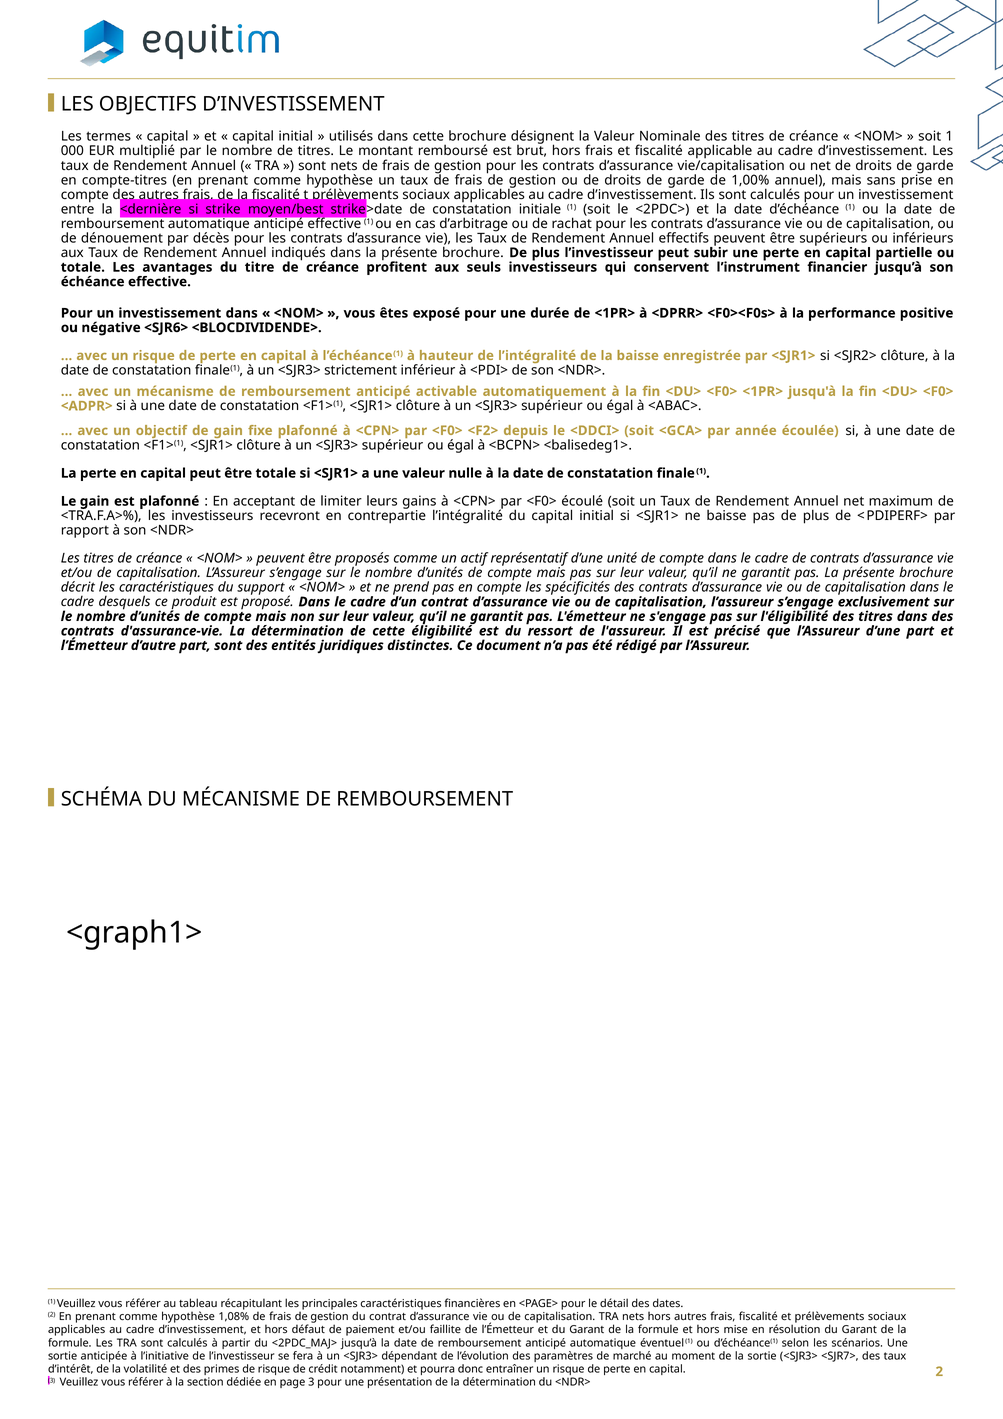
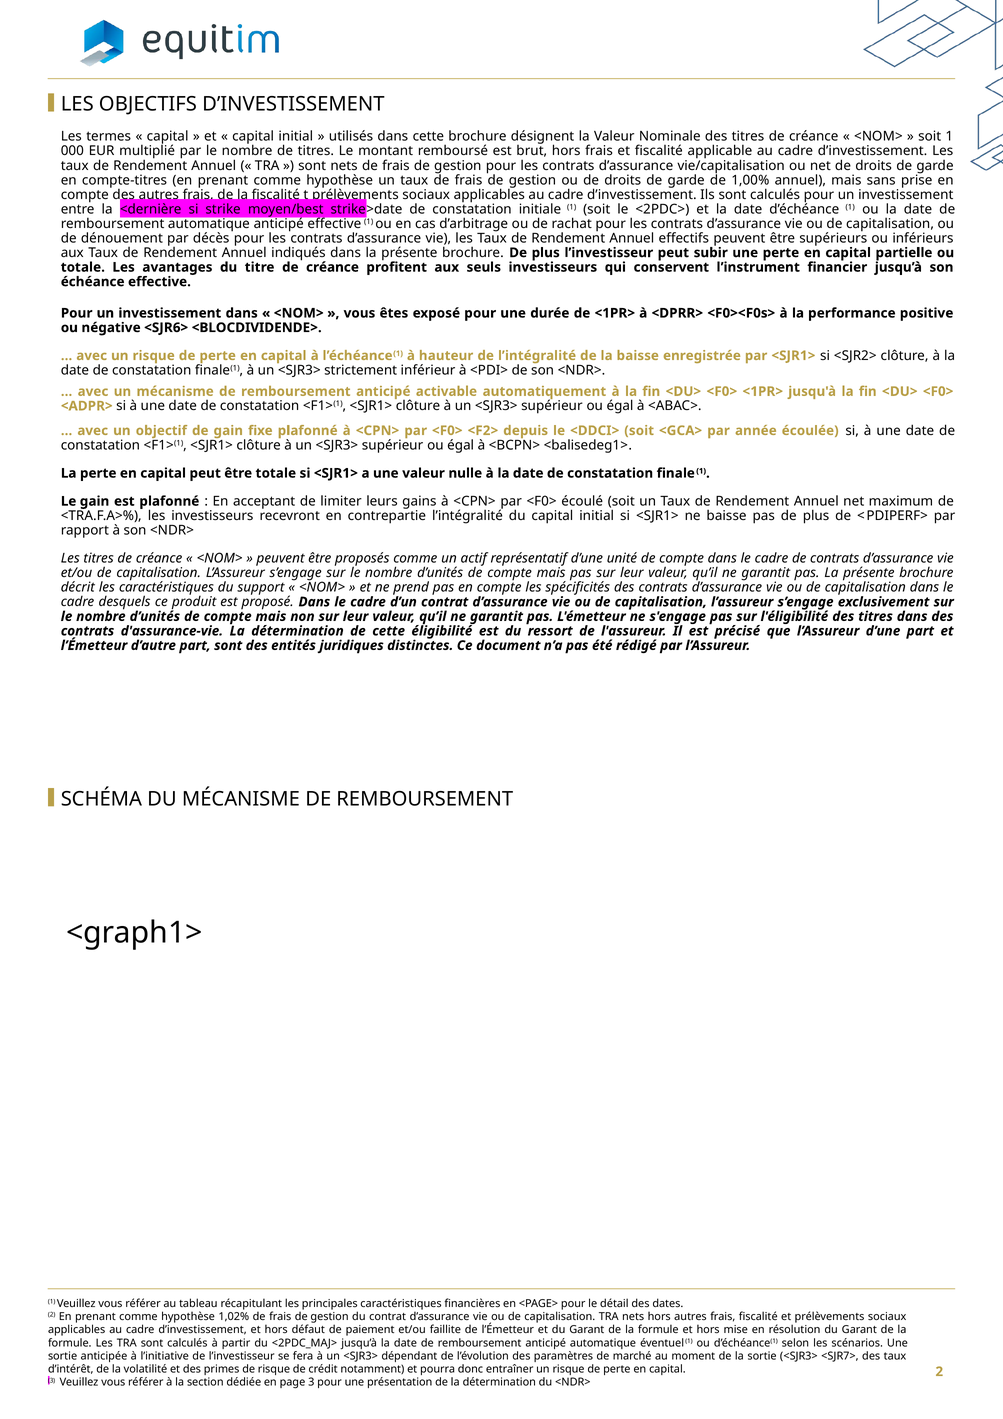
1,08%: 1,08% -> 1,02%
